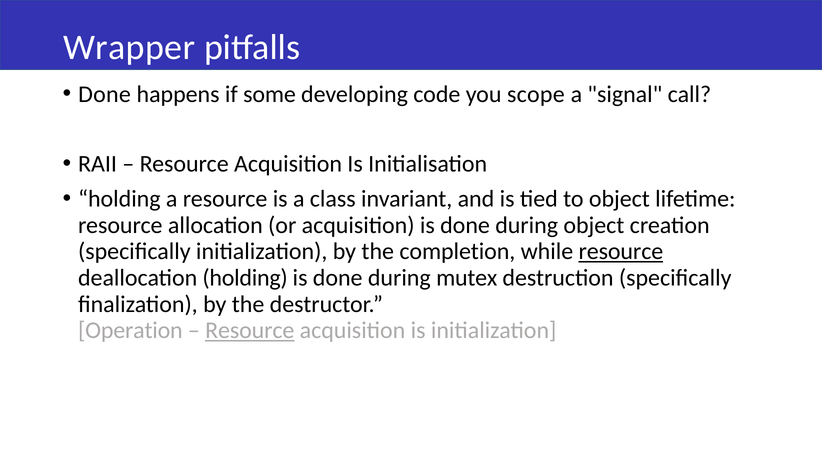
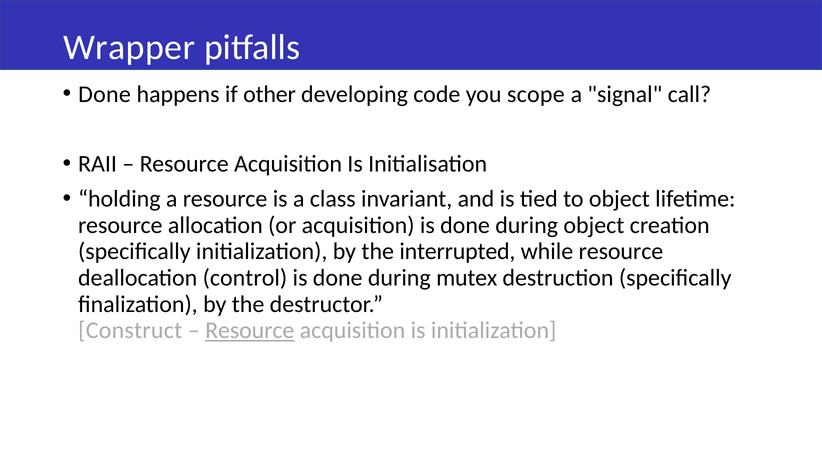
some: some -> other
completion: completion -> interrupted
resource at (621, 252) underline: present -> none
deallocation holding: holding -> control
Operation: Operation -> Construct
